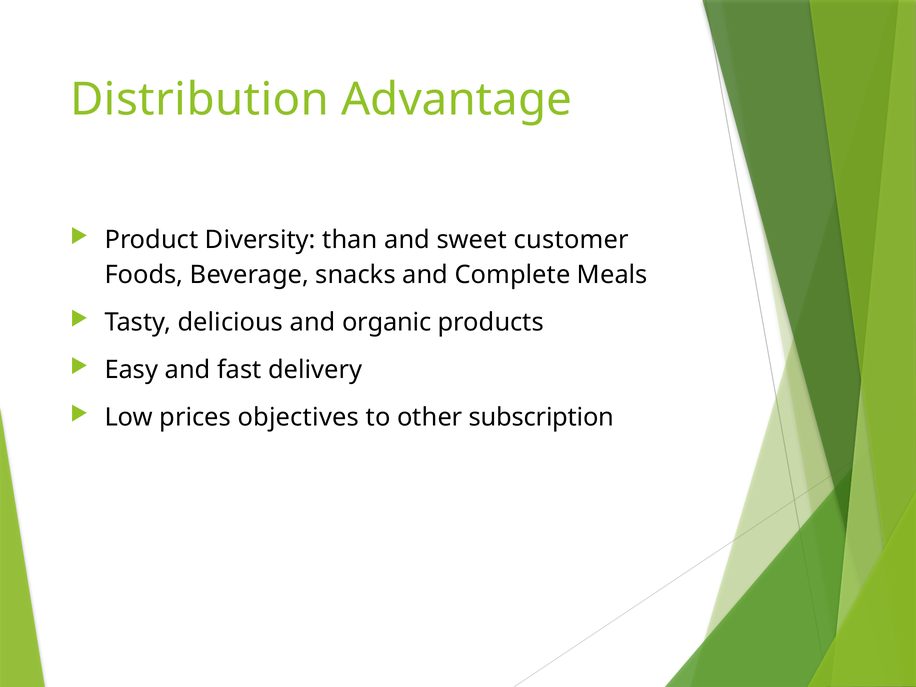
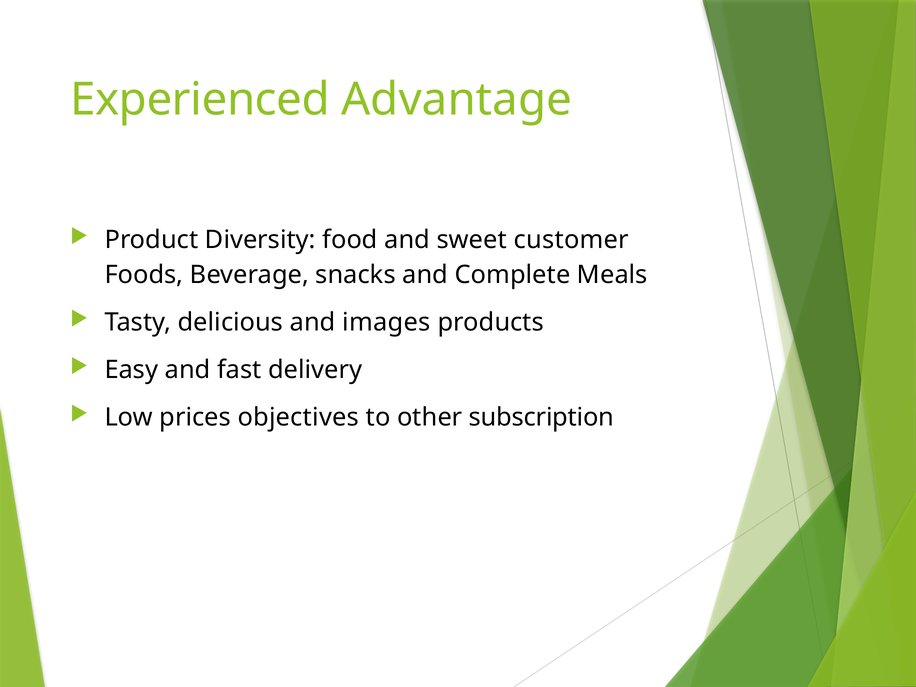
Distribution: Distribution -> Experienced
than: than -> food
organic: organic -> images
